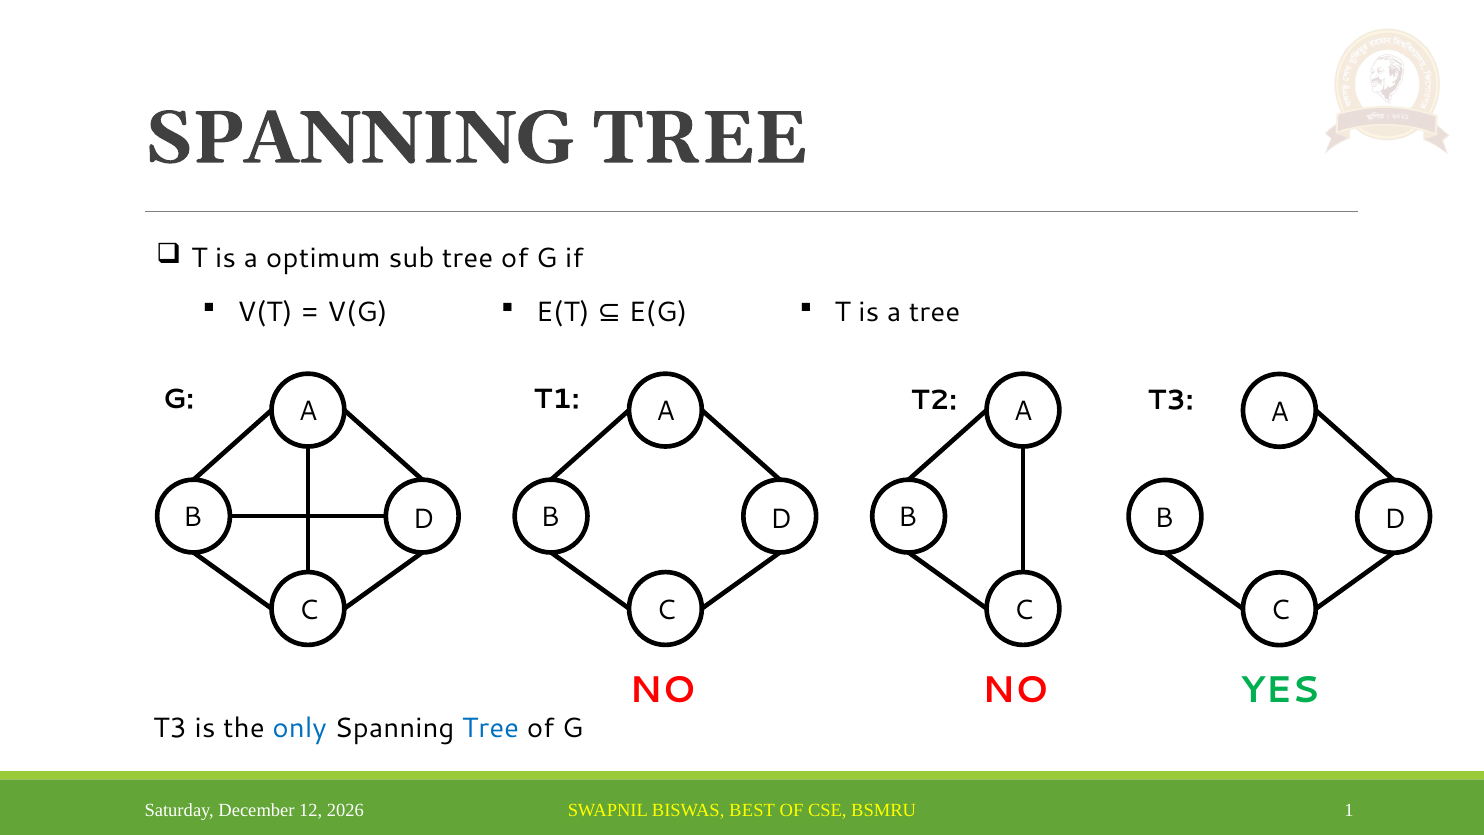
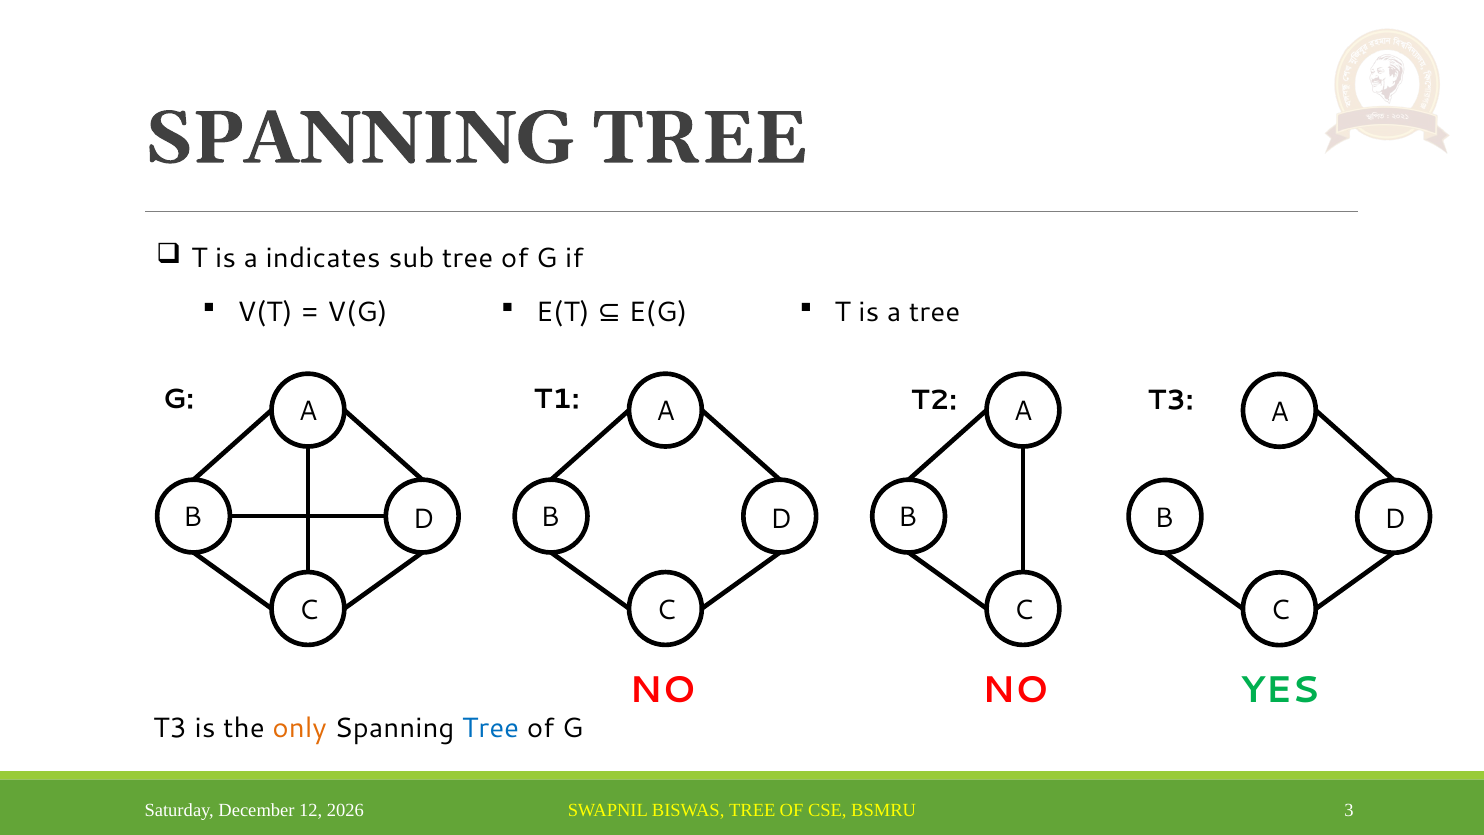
optimum: optimum -> indicates
only colour: blue -> orange
BISWAS BEST: BEST -> TREE
1: 1 -> 3
